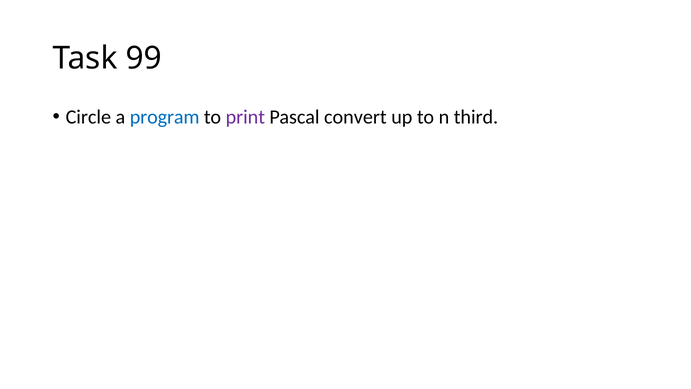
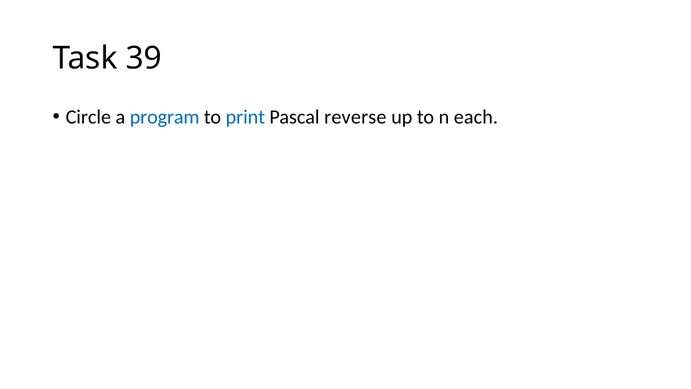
99: 99 -> 39
print colour: purple -> blue
convert: convert -> reverse
third: third -> each
